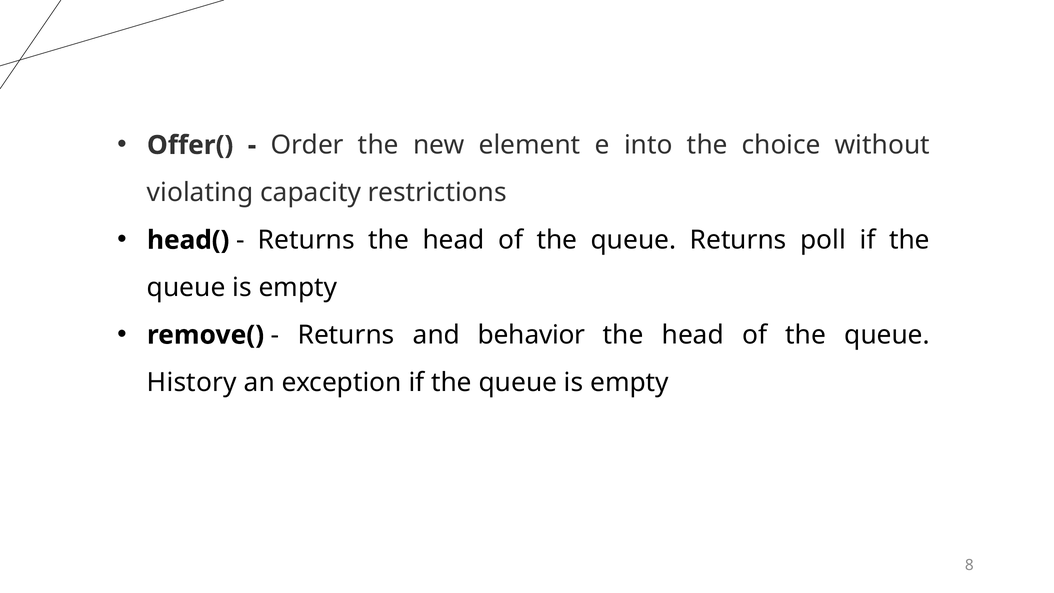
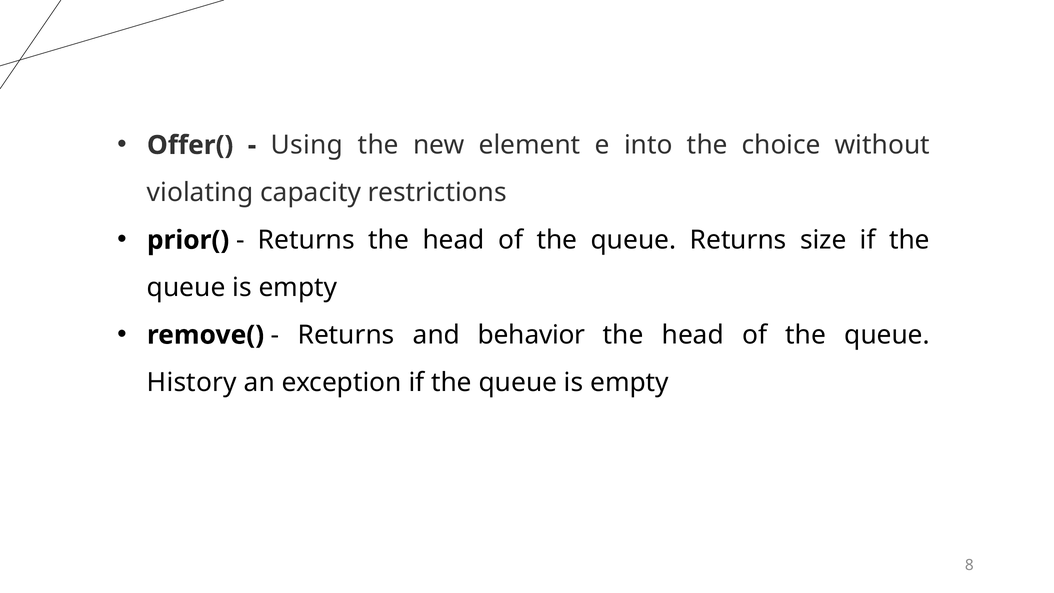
Order: Order -> Using
head(: head( -> prior(
poll: poll -> size
